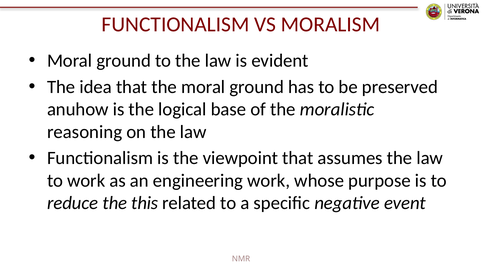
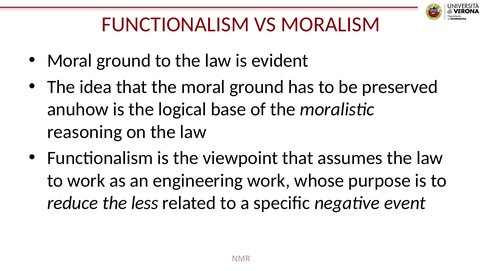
this: this -> less
